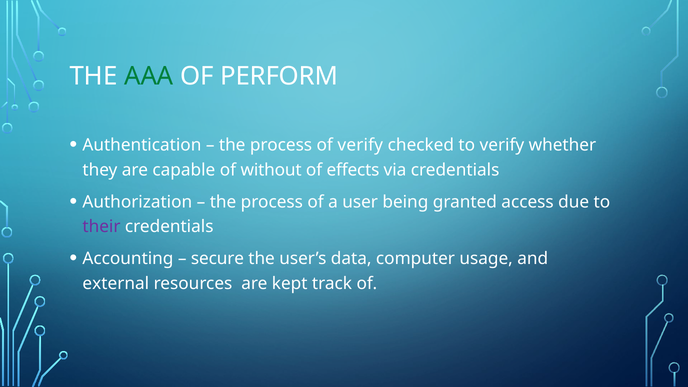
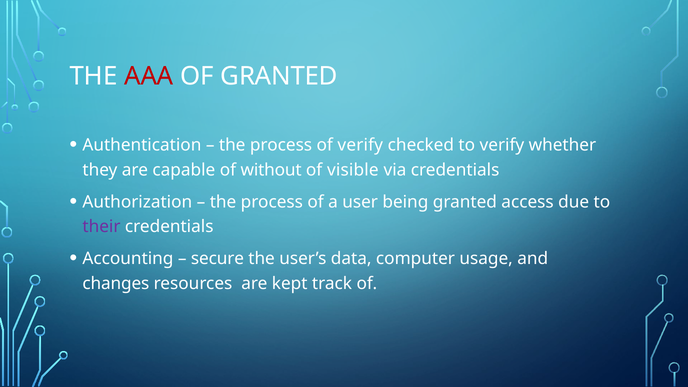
AAA colour: green -> red
OF PERFORM: PERFORM -> GRANTED
effects: effects -> visible
external: external -> changes
